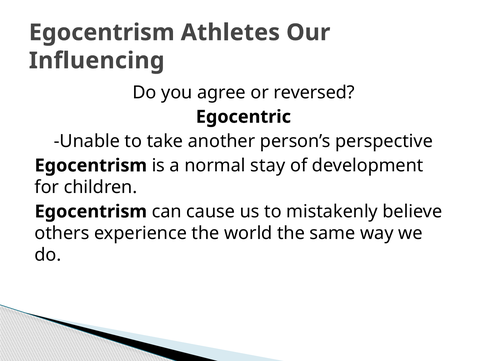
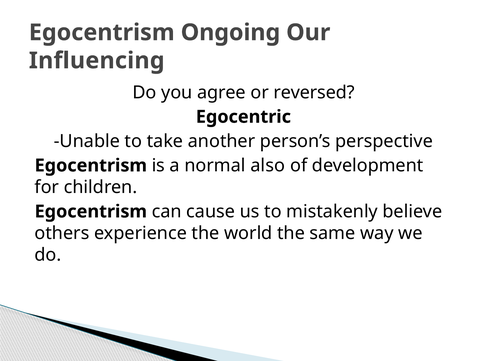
Athletes: Athletes -> Ongoing
stay: stay -> also
